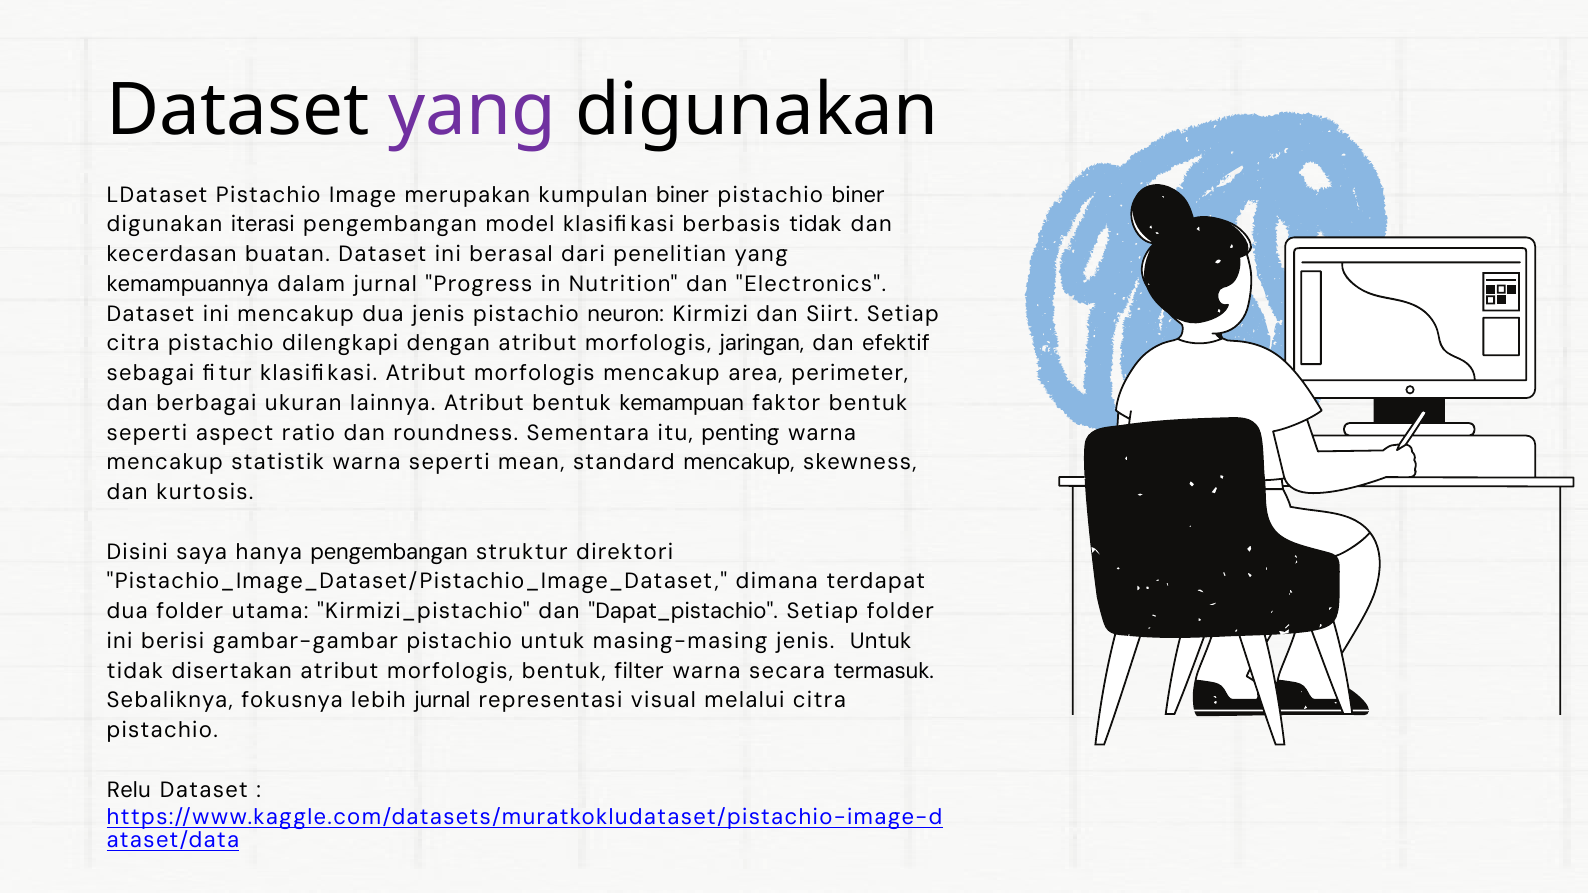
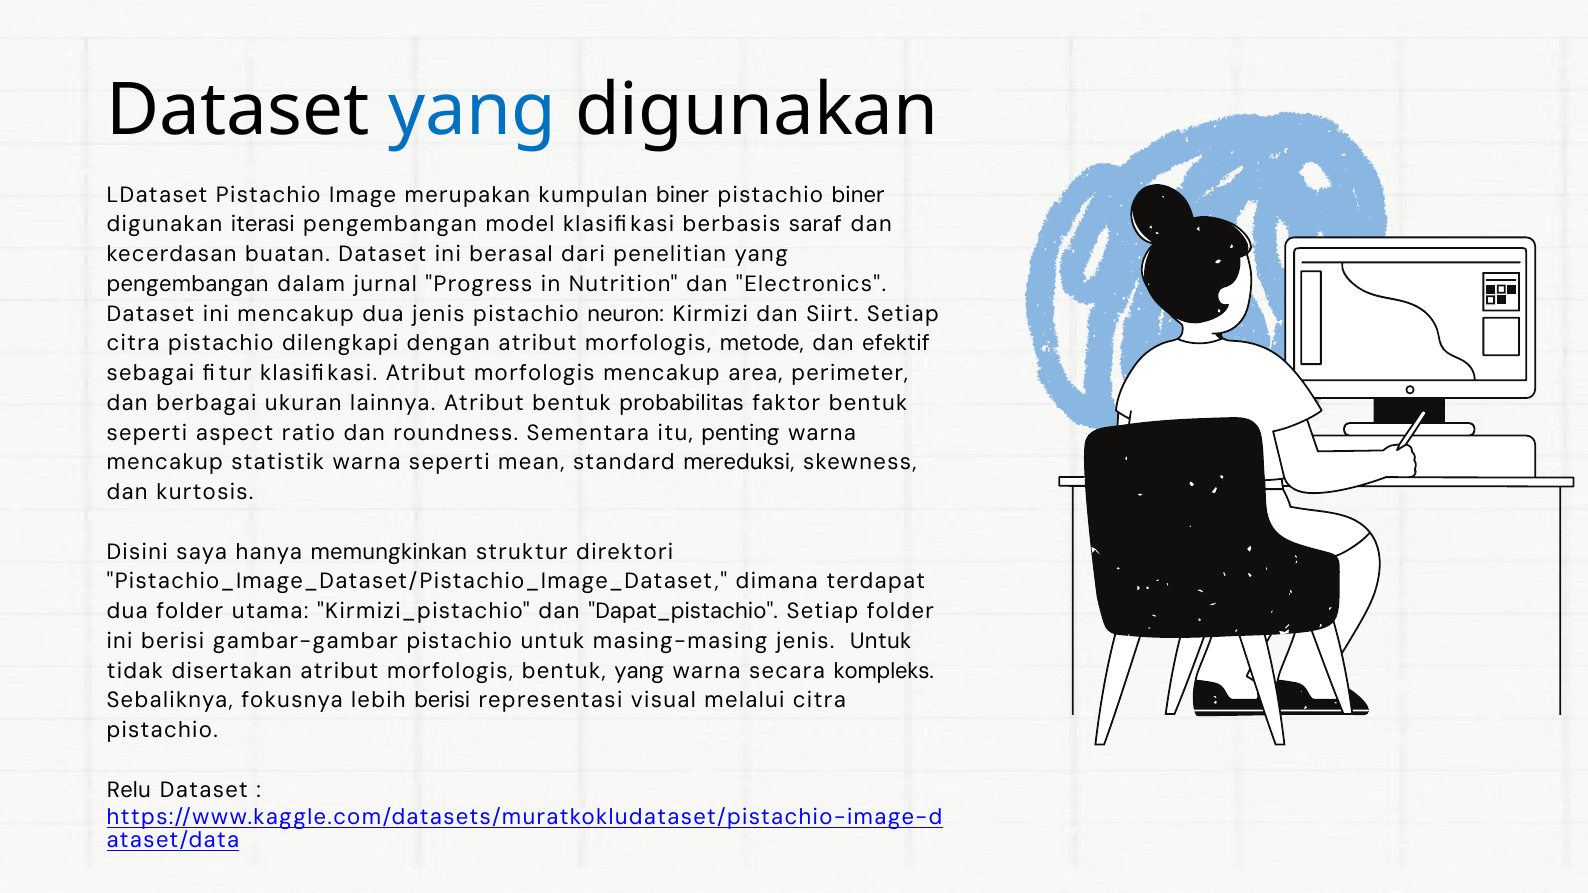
yang at (472, 111) colour: purple -> blue
berbasis tidak: tidak -> saraf
kemampuannya at (188, 284): kemampuannya -> pengembangan
jaringan: jaringan -> metode
kemampuan: kemampuan -> probabilitas
standard mencakup: mencakup -> mereduksi
hanya pengembangan: pengembangan -> memungkinkan
bentuk filter: filter -> yang
termasuk: termasuk -> kompleks
lebih jurnal: jurnal -> berisi
